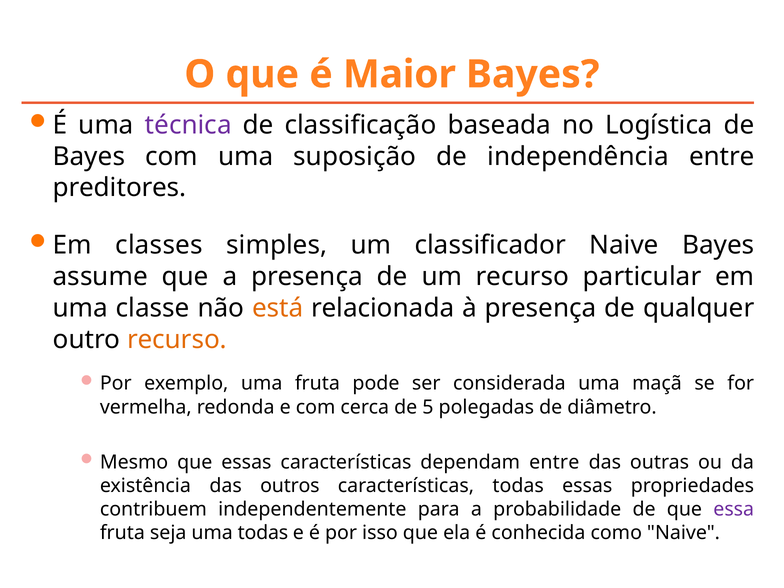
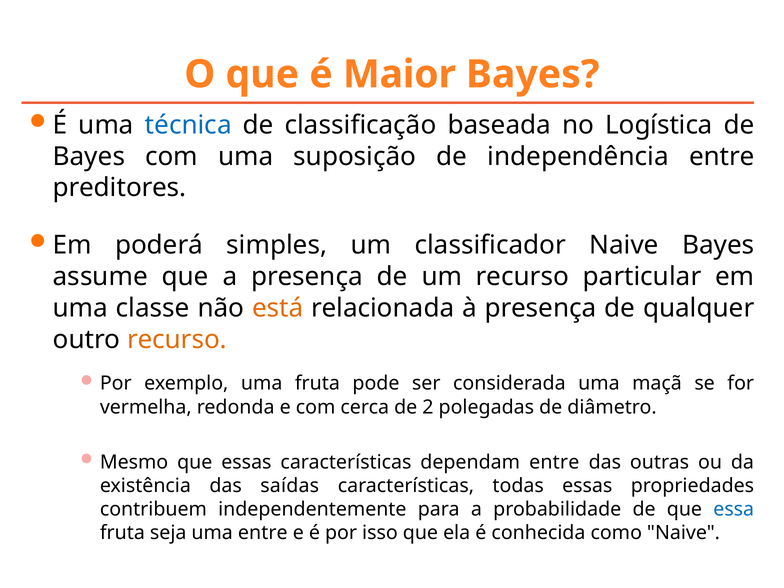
técnica colour: purple -> blue
classes: classes -> poderá
5: 5 -> 2
outros: outros -> saídas
essa colour: purple -> blue
uma todas: todas -> entre
